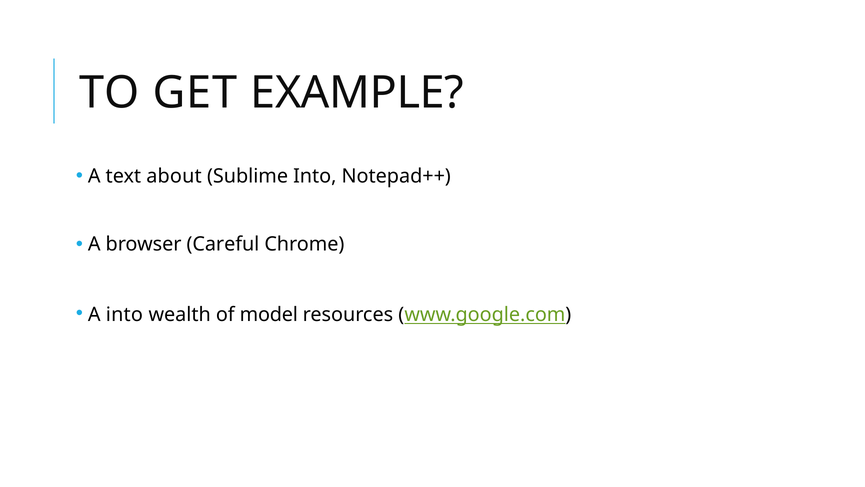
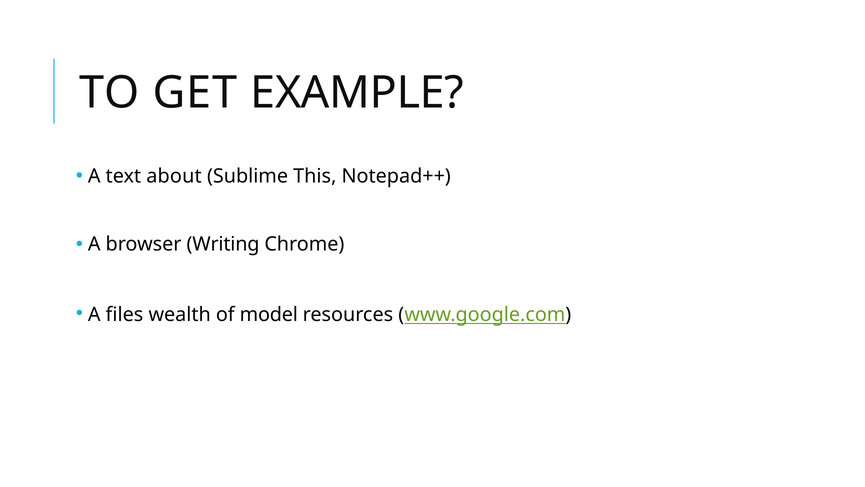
Sublime Into: Into -> This
Careful: Careful -> Writing
A into: into -> files
